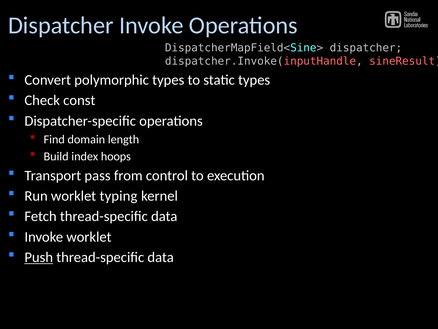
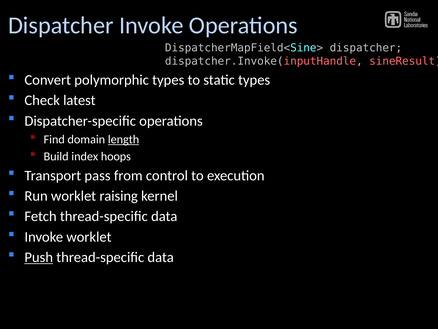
const: const -> latest
length underline: none -> present
typing: typing -> raising
